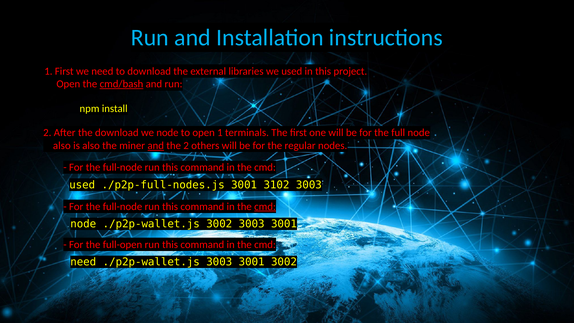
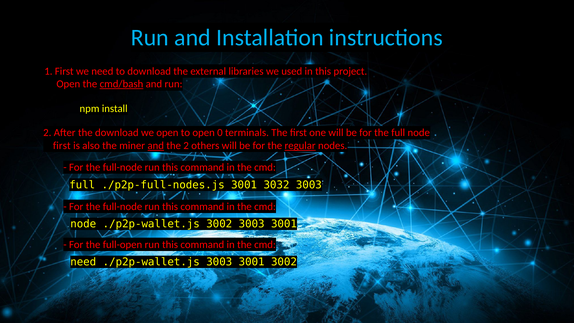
we node: node -> open
open 1: 1 -> 0
also at (62, 146): also -> first
regular underline: none -> present
used at (82, 185): used -> full
3102: 3102 -> 3032
cmd at (265, 206) underline: present -> none
